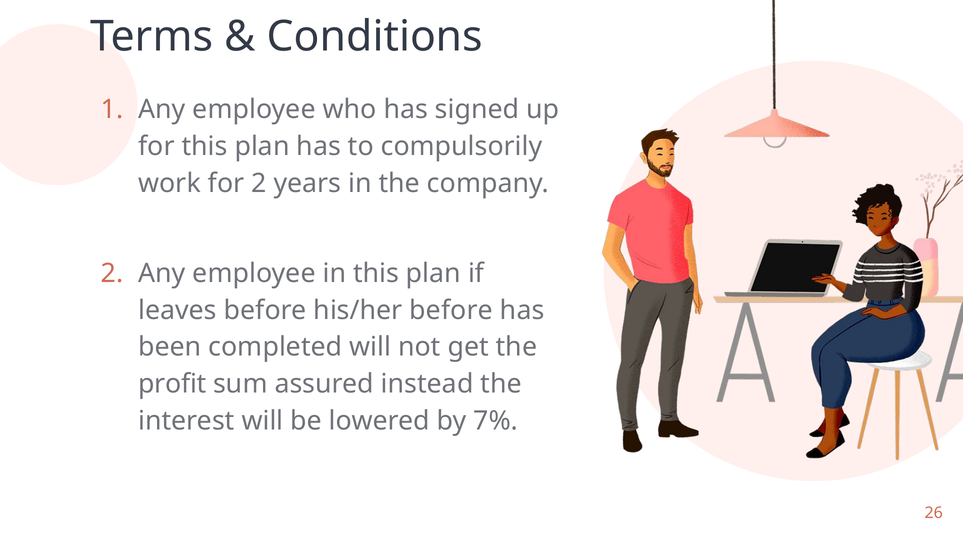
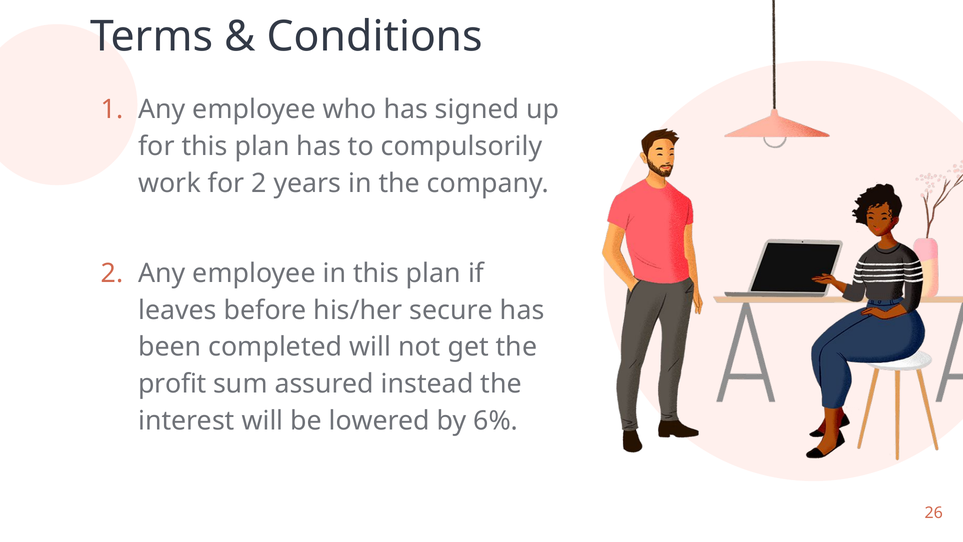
his/her before: before -> secure
7%: 7% -> 6%
